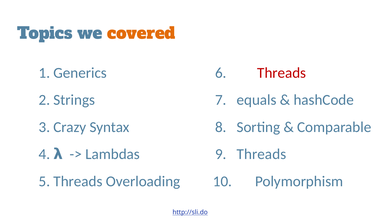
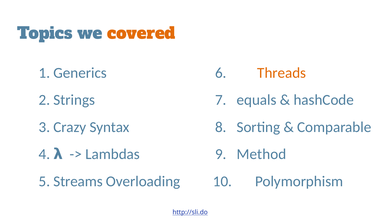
Threads at (282, 73) colour: red -> orange
9 Threads: Threads -> Method
5 Threads: Threads -> Streams
